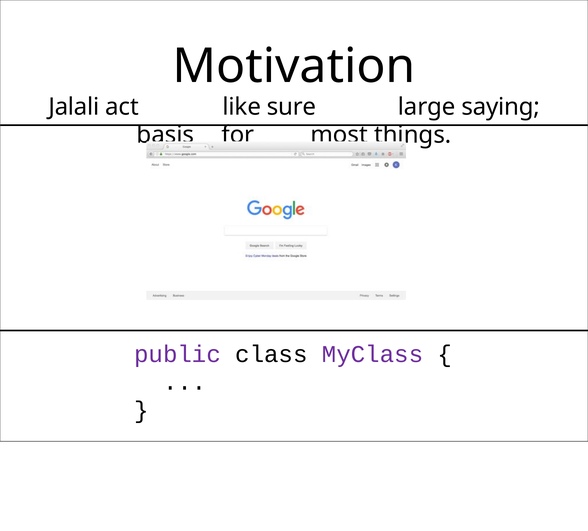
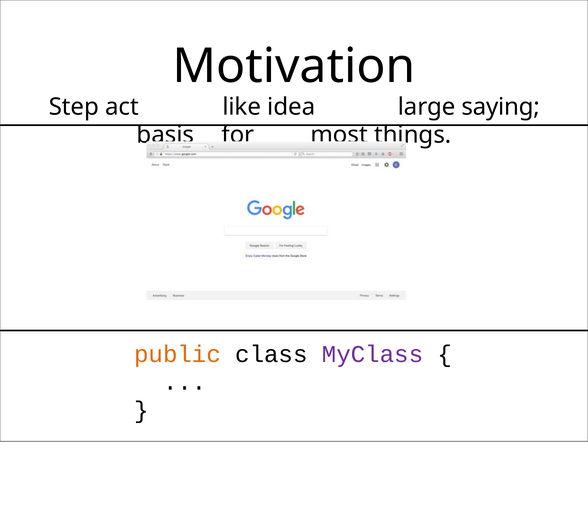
Jalali: Jalali -> Step
sure: sure -> idea
public colour: purple -> orange
